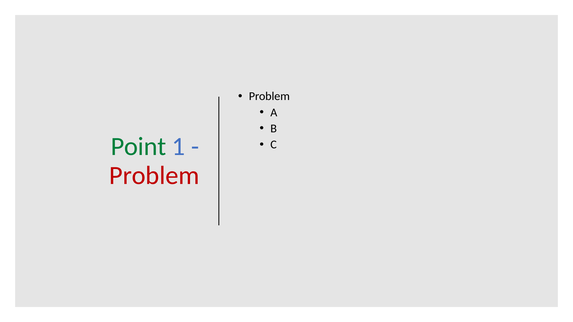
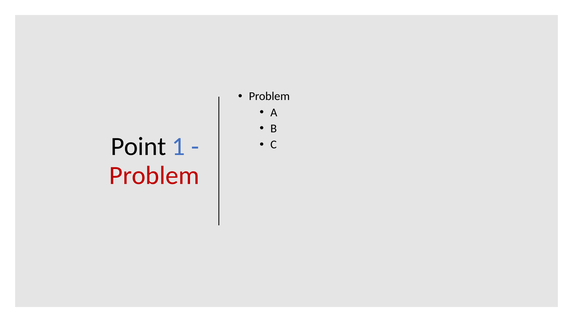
Point colour: green -> black
